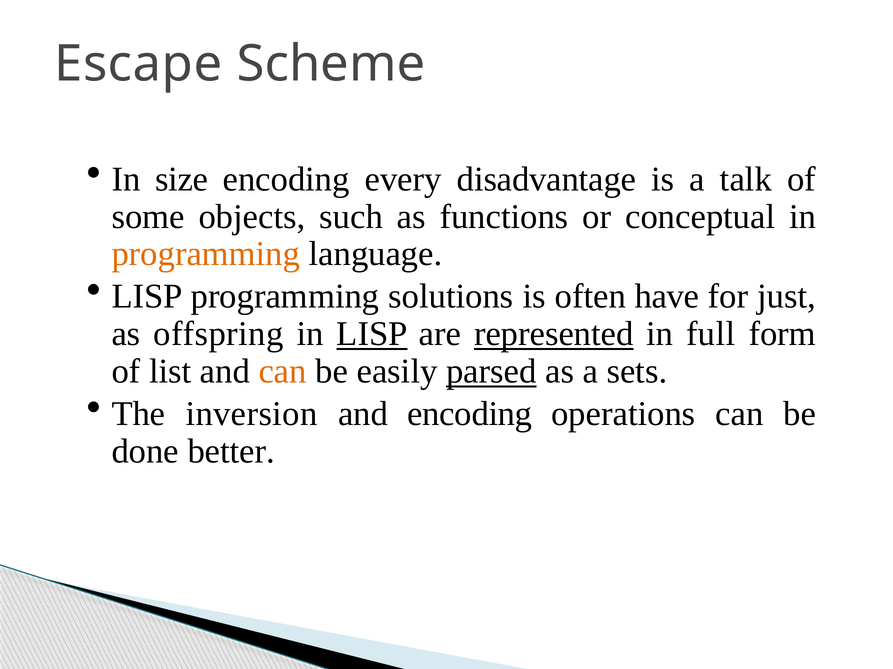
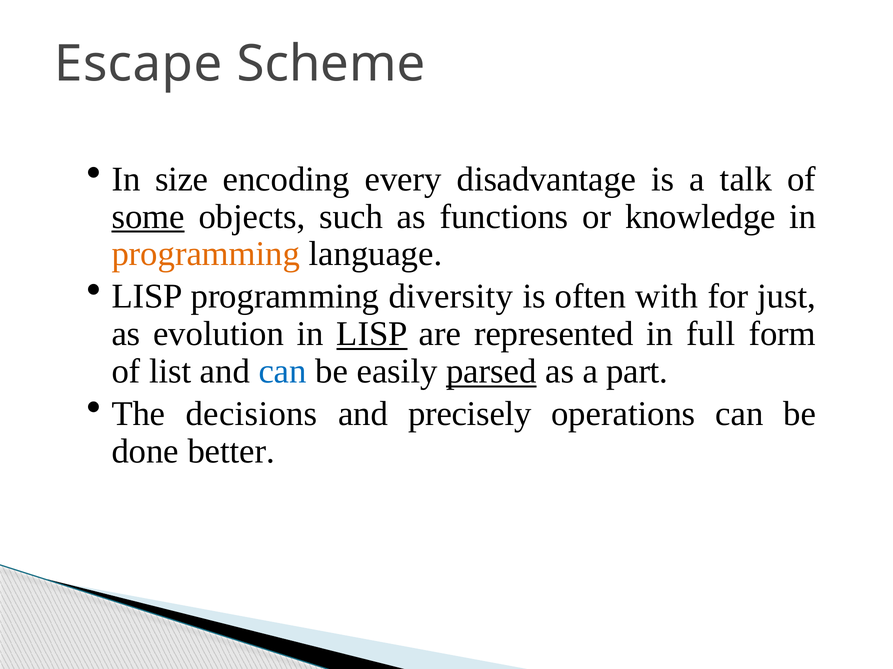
some underline: none -> present
conceptual: conceptual -> knowledge
solutions: solutions -> diversity
have: have -> with
offspring: offspring -> evolution
represented underline: present -> none
can at (283, 372) colour: orange -> blue
sets: sets -> part
inversion: inversion -> decisions
and encoding: encoding -> precisely
